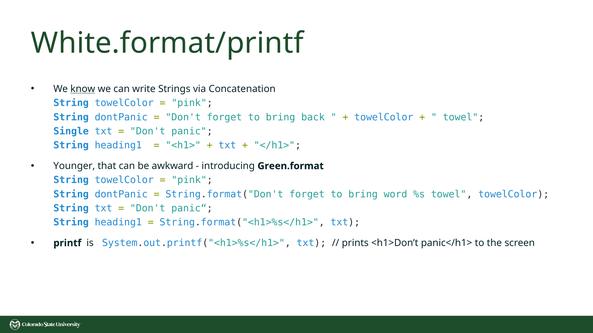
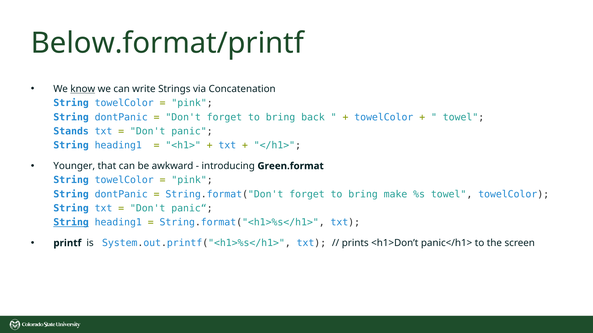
White.format/printf: White.format/printf -> Below.format/printf
Single: Single -> Stands
word: word -> make
String at (71, 223) underline: none -> present
